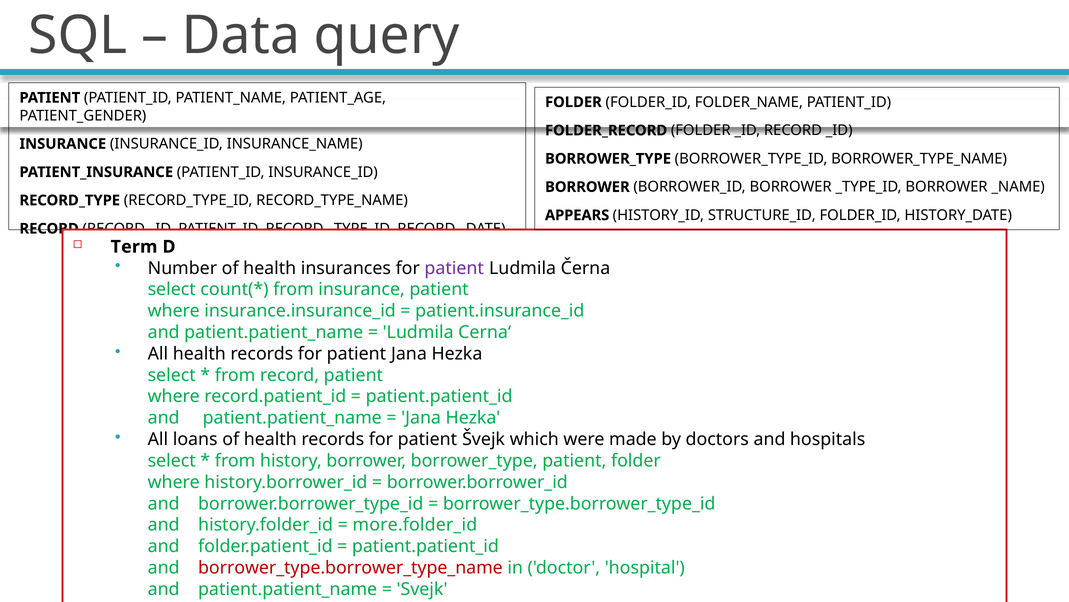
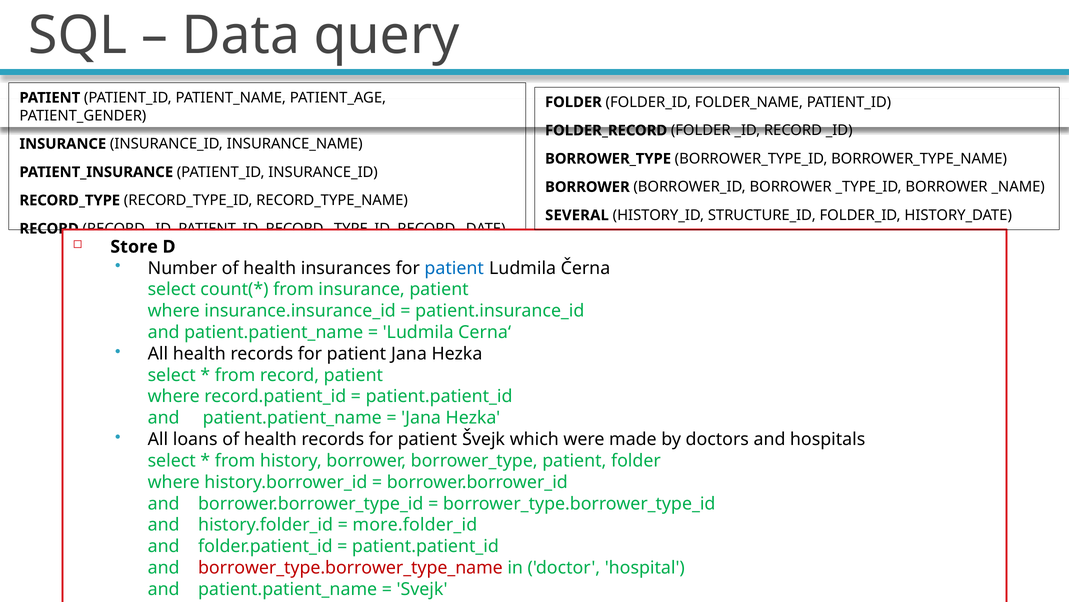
APPEARS: APPEARS -> SEVERAL
Term: Term -> Store
patient at (454, 268) colour: purple -> blue
